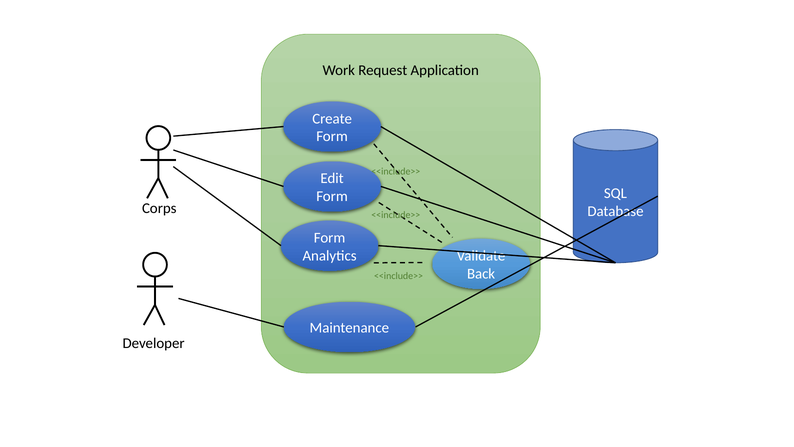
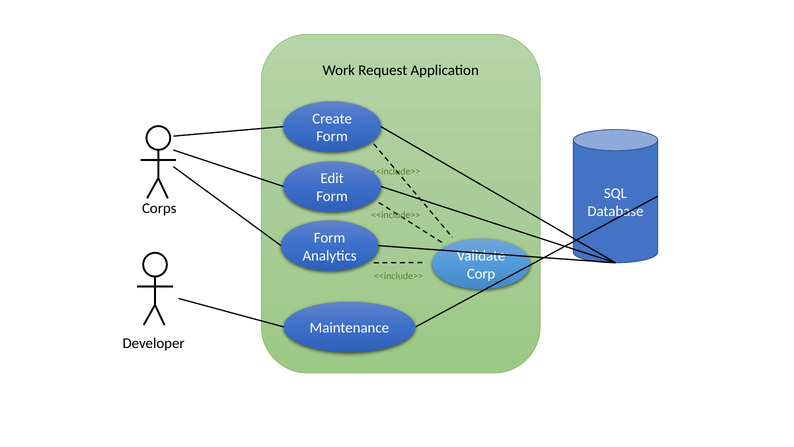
Back: Back -> Corp
